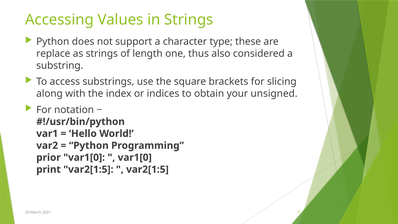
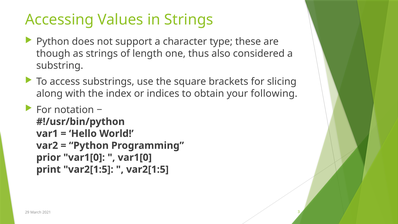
replace: replace -> though
unsigned: unsigned -> following
